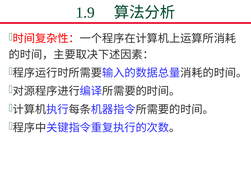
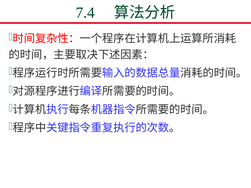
1.9: 1.9 -> 7.4
